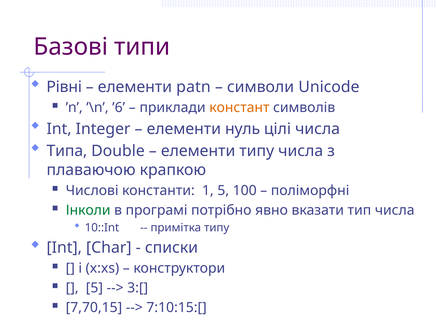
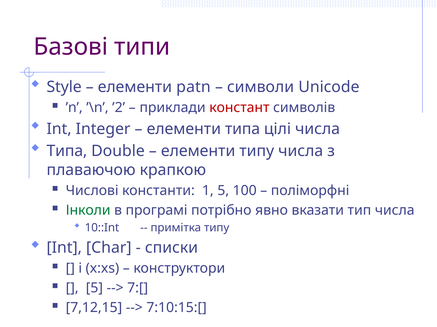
Рівні: Рівні -> Style
’6: ’6 -> ’2
констант colour: orange -> red
елементи нуль: нуль -> типа
3:[: 3:[ -> 7:[
7,70,15: 7,70,15 -> 7,12,15
